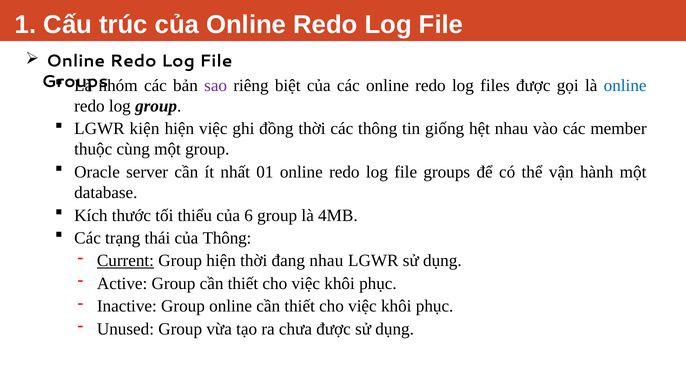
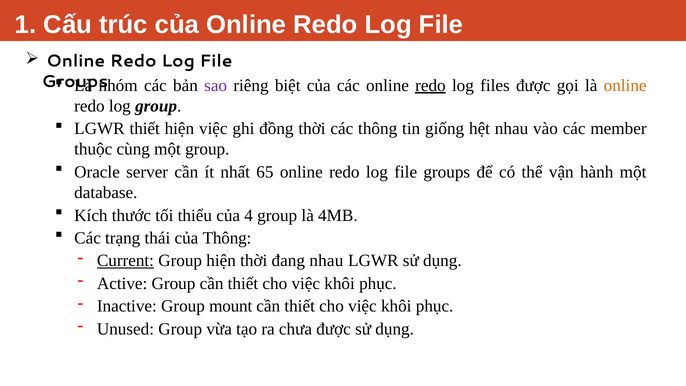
redo at (430, 85) underline: none -> present
online at (625, 85) colour: blue -> orange
LGWR kiện: kiện -> thiết
01: 01 -> 65
6: 6 -> 4
Group online: online -> mount
